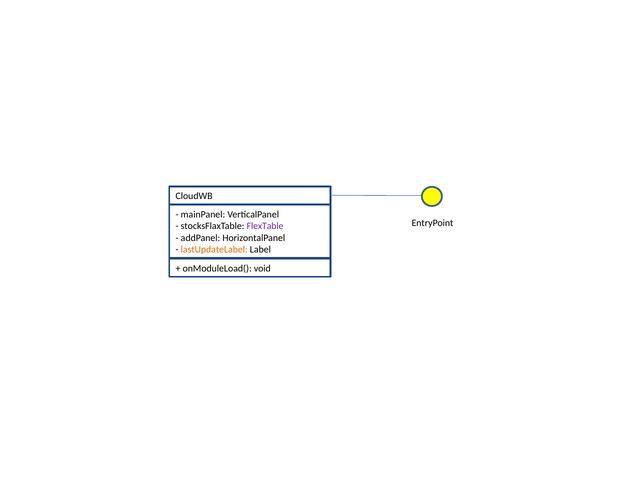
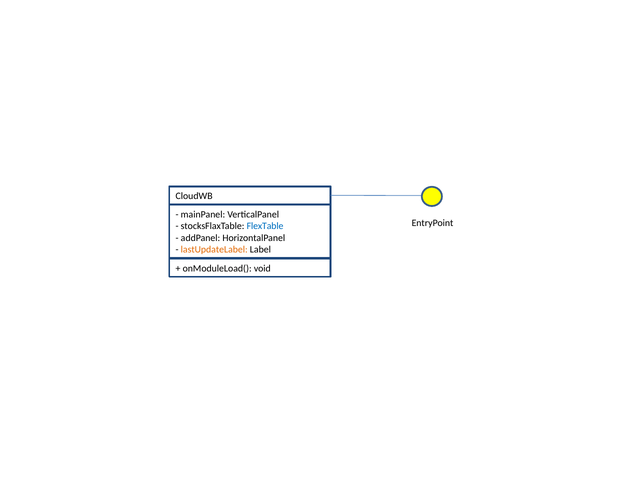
FlexTable colour: purple -> blue
